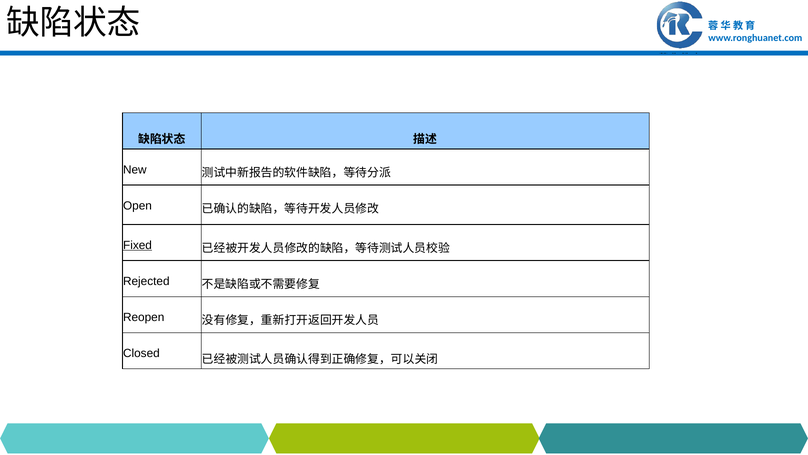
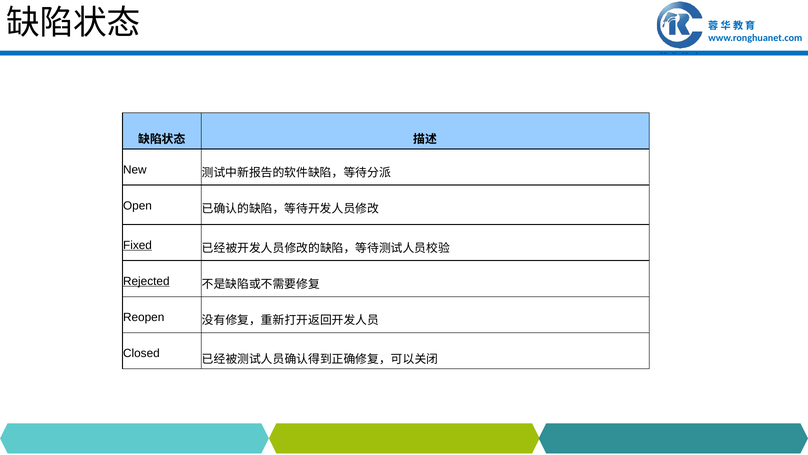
Rejected underline: none -> present
